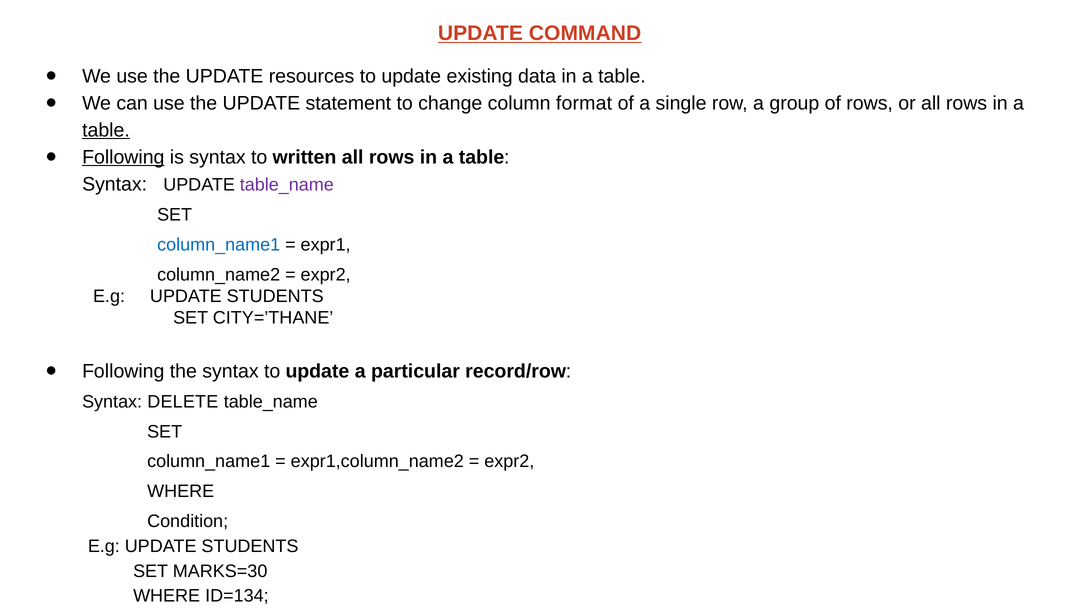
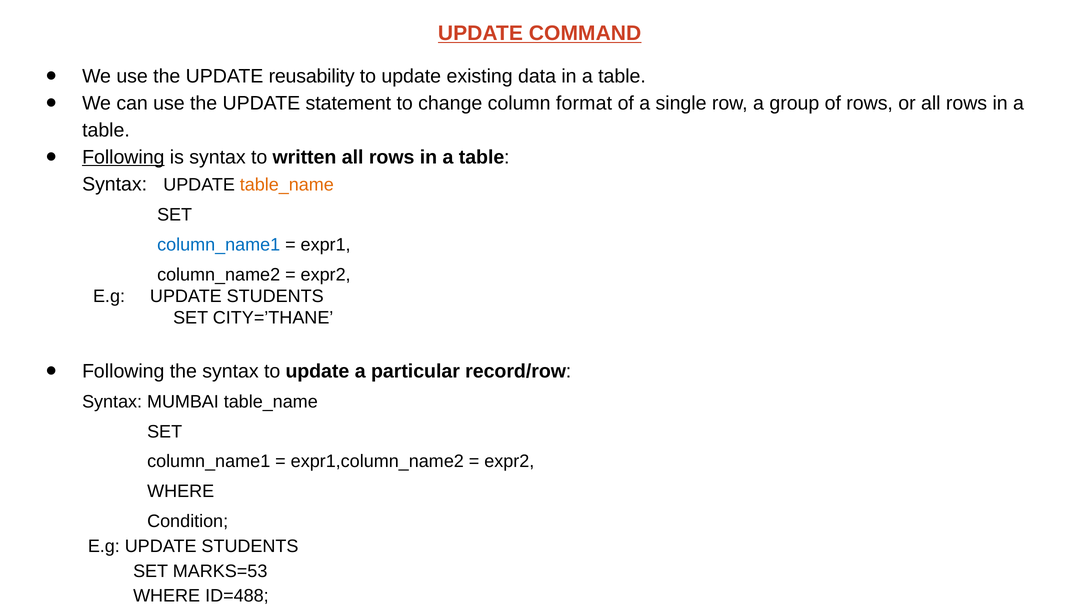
resources: resources -> reusability
table at (106, 130) underline: present -> none
table_name at (287, 185) colour: purple -> orange
DELETE: DELETE -> MUMBAI
MARKS=30: MARKS=30 -> MARKS=53
ID=134: ID=134 -> ID=488
